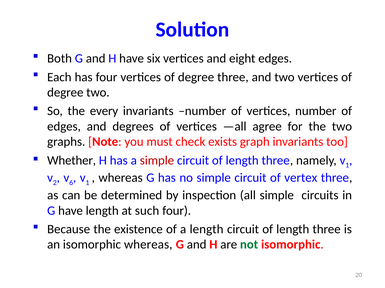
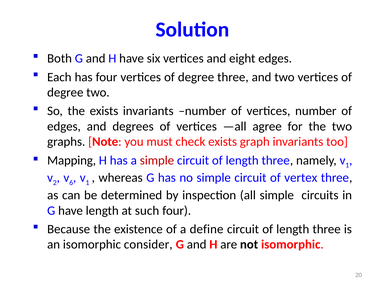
the every: every -> exists
Whether: Whether -> Mapping
a length: length -> define
isomorphic whereas: whereas -> consider
not colour: green -> black
